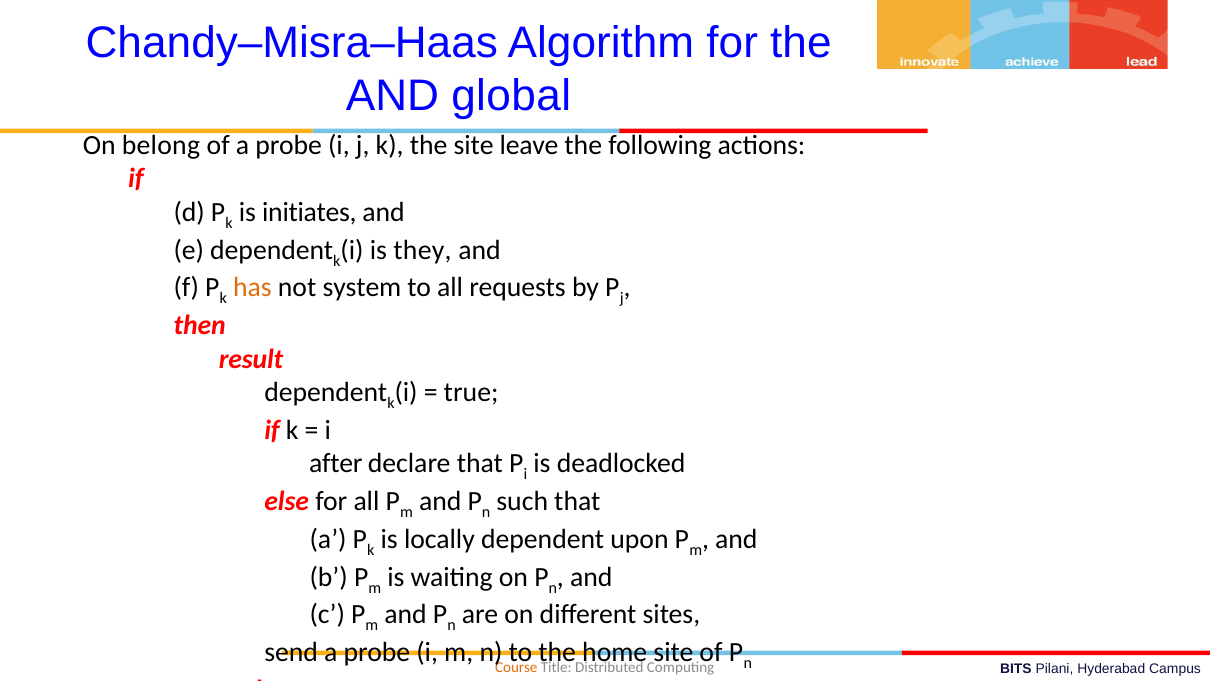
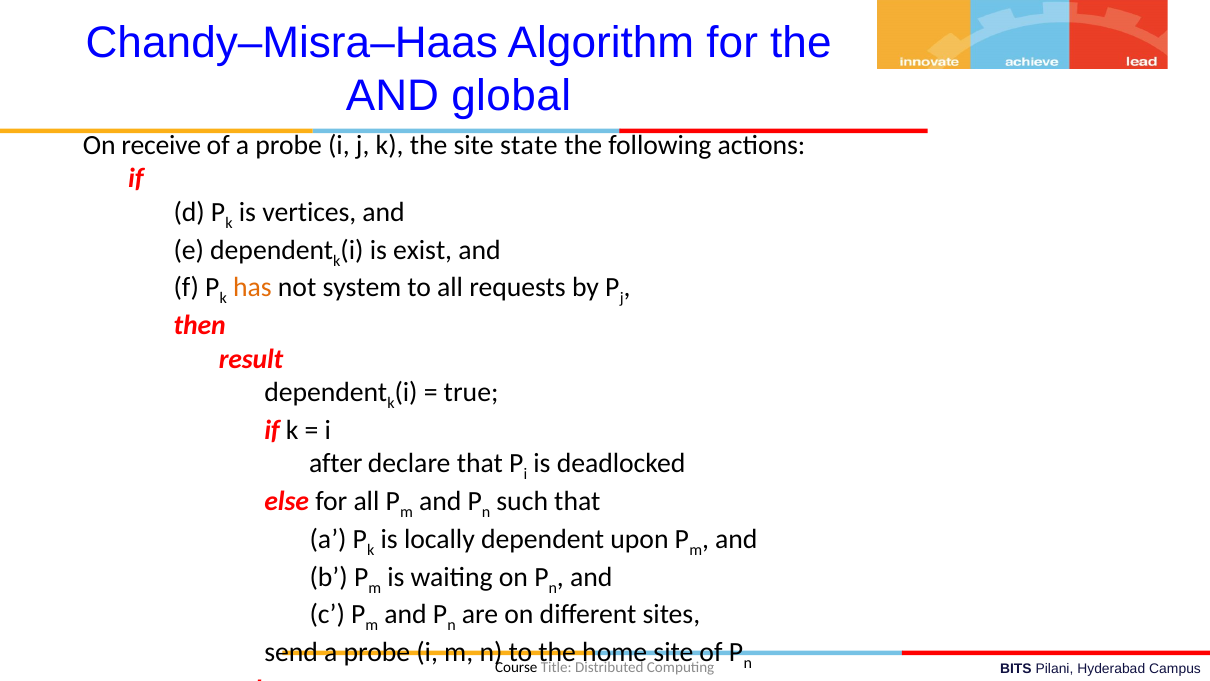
belong: belong -> receive
leave: leave -> state
initiates: initiates -> vertices
they: they -> exist
Course colour: orange -> black
